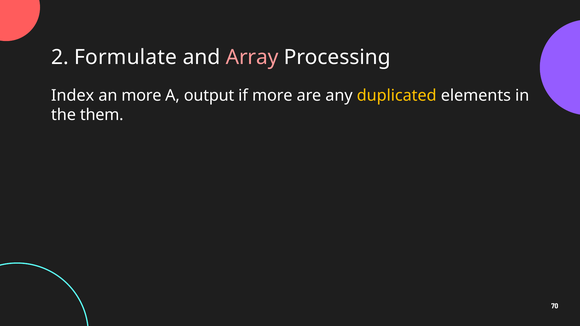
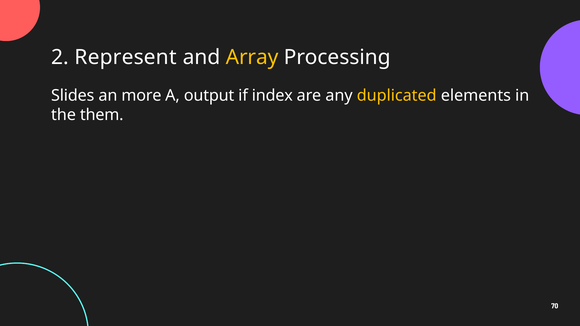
Formulate: Formulate -> Represent
Array colour: pink -> yellow
Index: Index -> Slides
if more: more -> index
